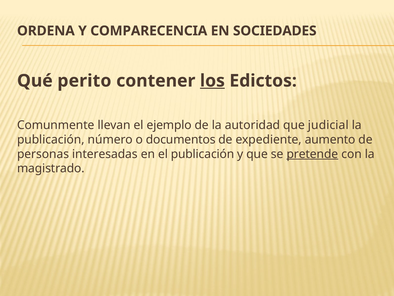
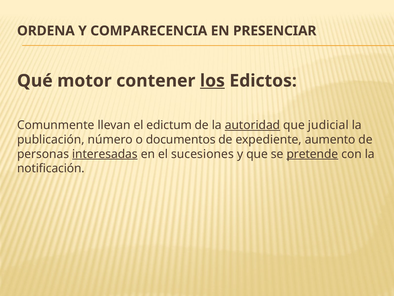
SOCIEDADES: SOCIEDADES -> PRESENCIAR
perito: perito -> motor
ejemplo: ejemplo -> edictum
autoridad underline: none -> present
interesadas underline: none -> present
el publicación: publicación -> sucesiones
magistrado: magistrado -> notificación
